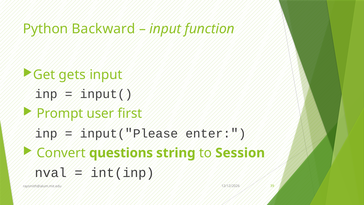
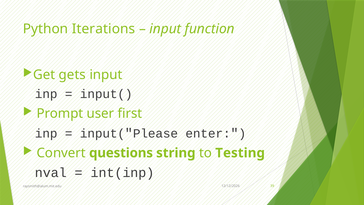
Backward: Backward -> Iterations
Session: Session -> Testing
